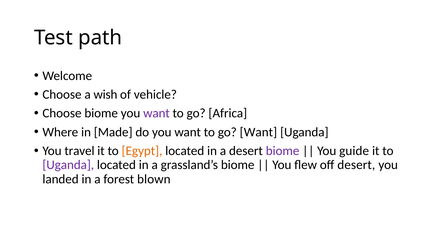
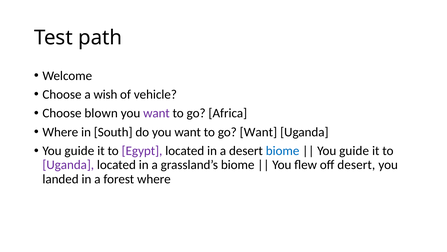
Choose biome: biome -> blown
Made: Made -> South
travel at (79, 151): travel -> guide
Egypt colour: orange -> purple
biome at (283, 151) colour: purple -> blue
forest blown: blown -> where
